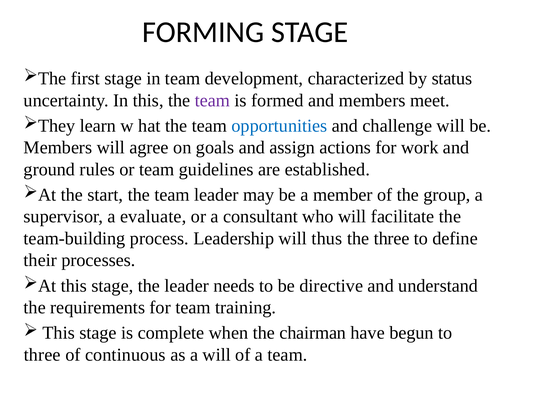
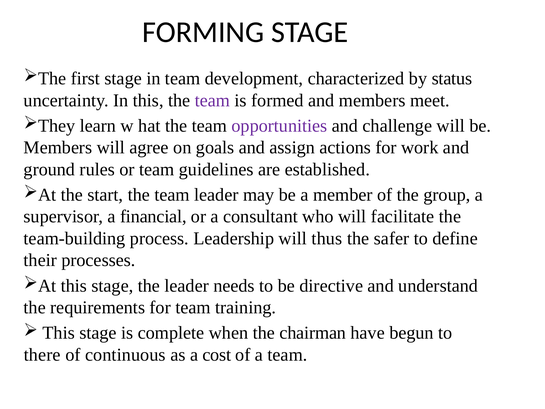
opportunities colour: blue -> purple
evaluate: evaluate -> financial
the three: three -> safer
three at (42, 355): three -> there
a will: will -> cost
